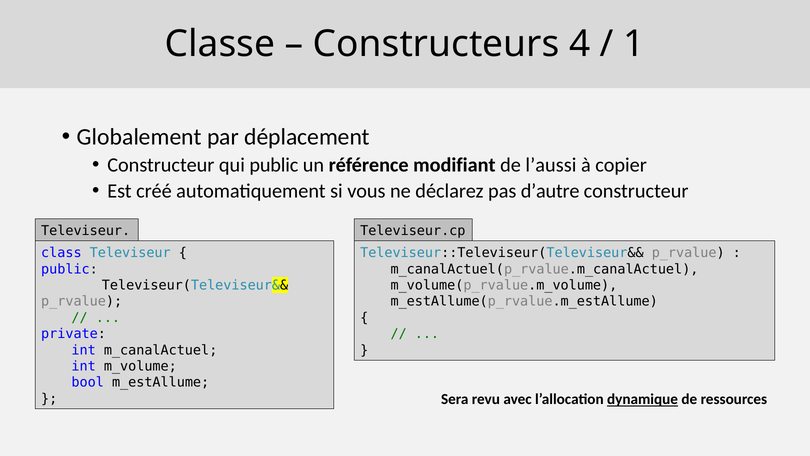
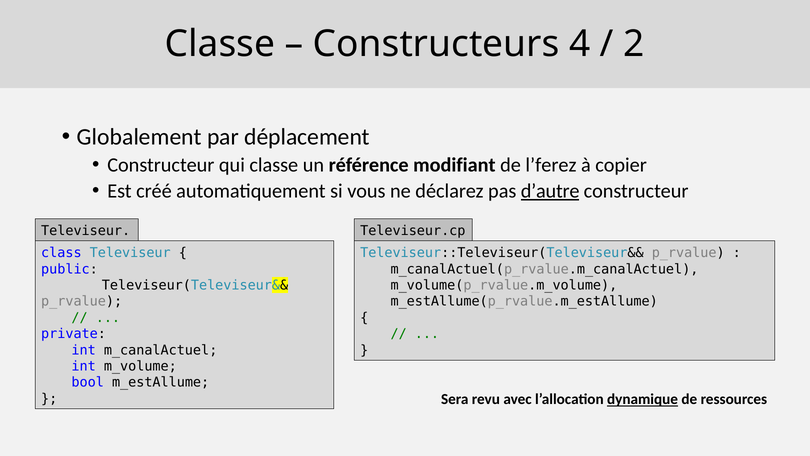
1: 1 -> 2
qui public: public -> classe
l’aussi: l’aussi -> l’ferez
d’autre underline: none -> present
